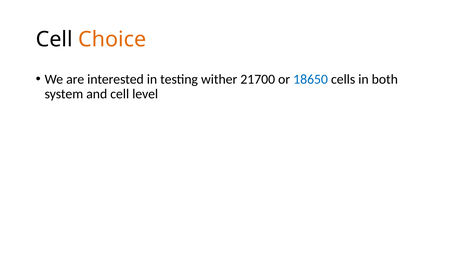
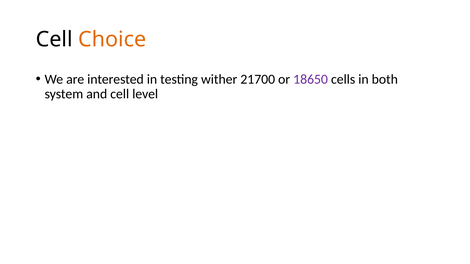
18650 colour: blue -> purple
